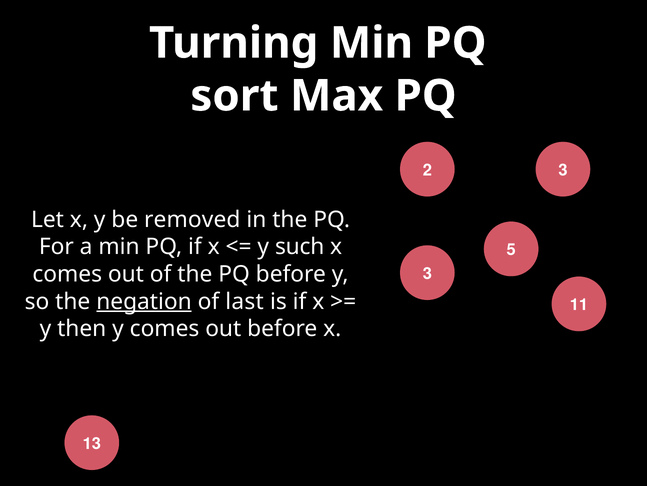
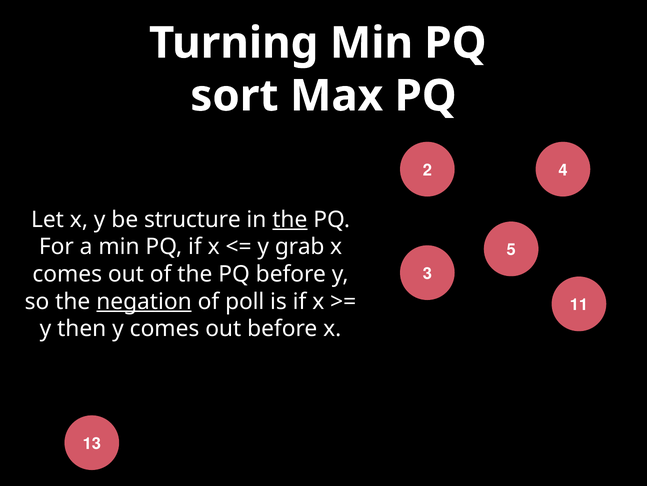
2 3: 3 -> 4
removed: removed -> structure
the at (290, 219) underline: none -> present
such: such -> grab
last: last -> poll
